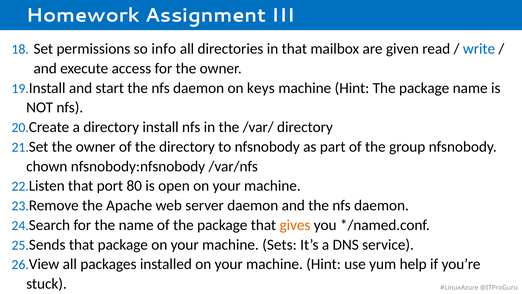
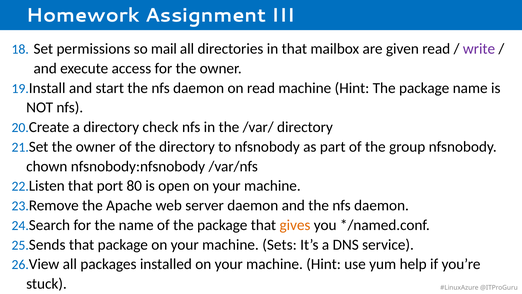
info: info -> mail
write colour: blue -> purple
on keys: keys -> read
directory install: install -> check
